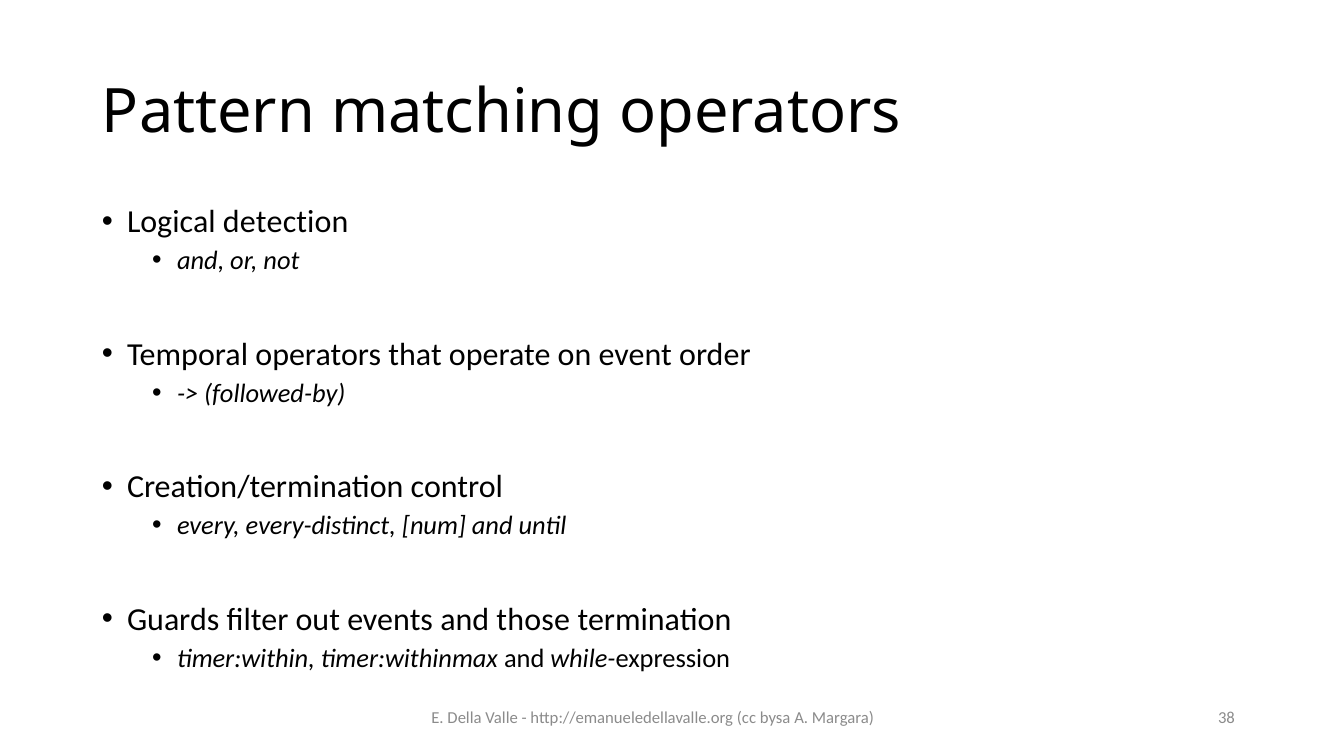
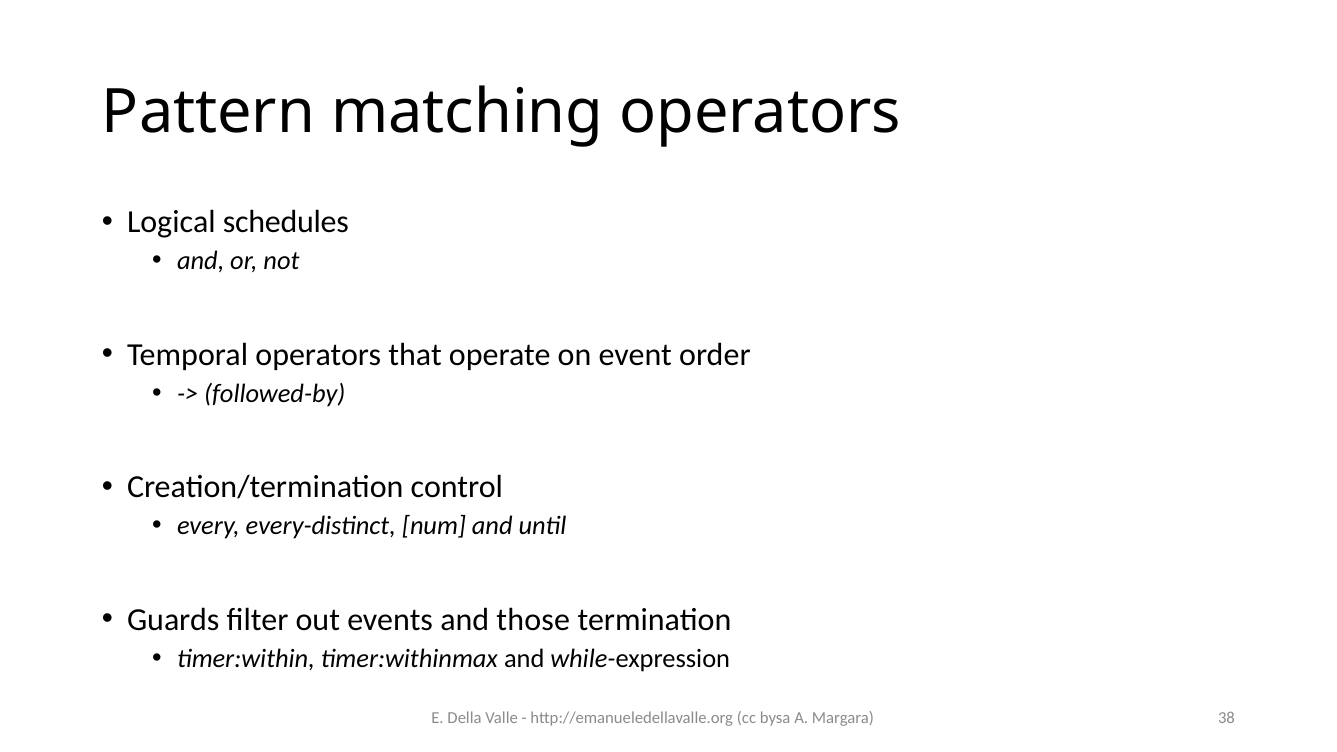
detection: detection -> schedules
